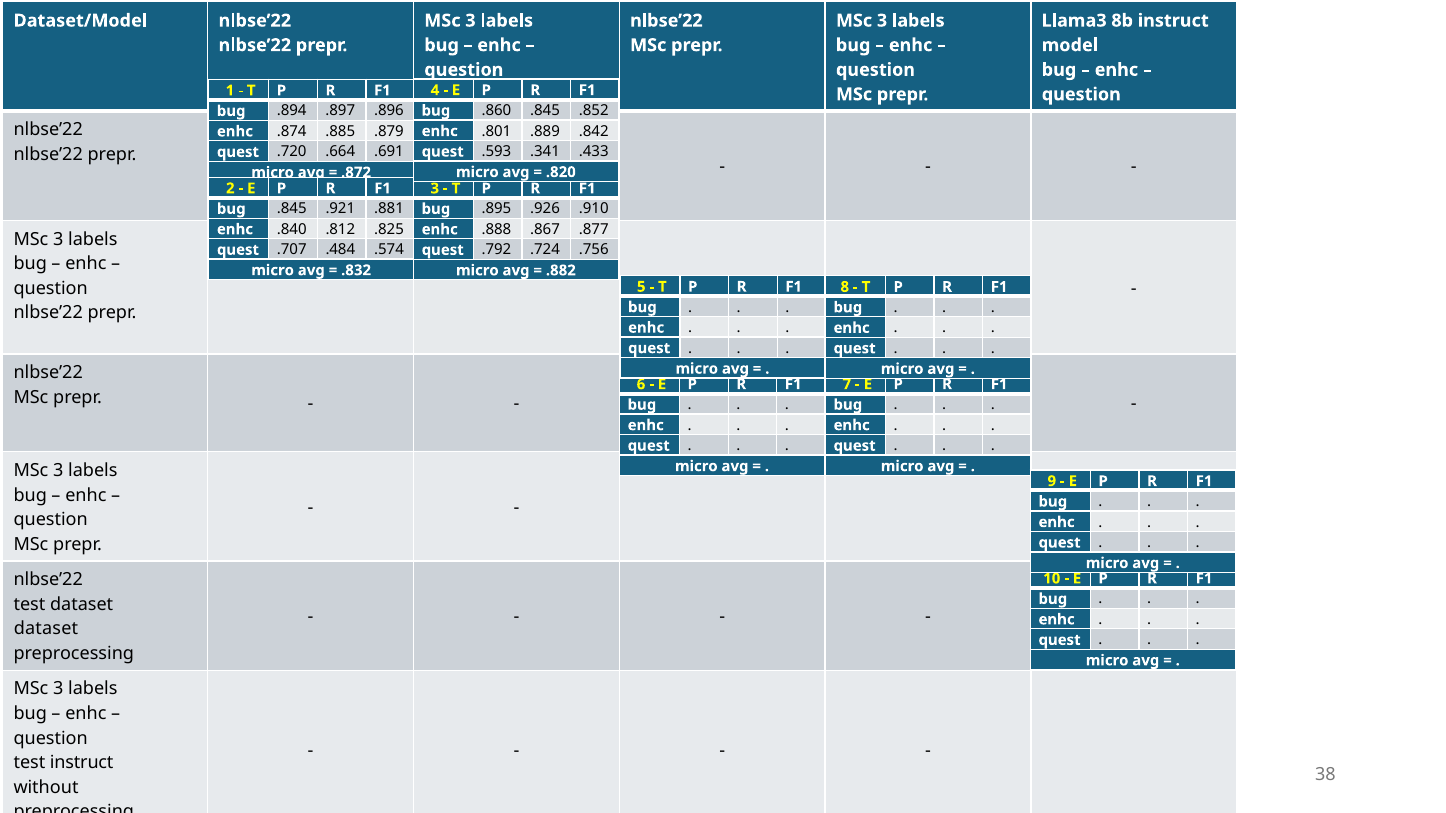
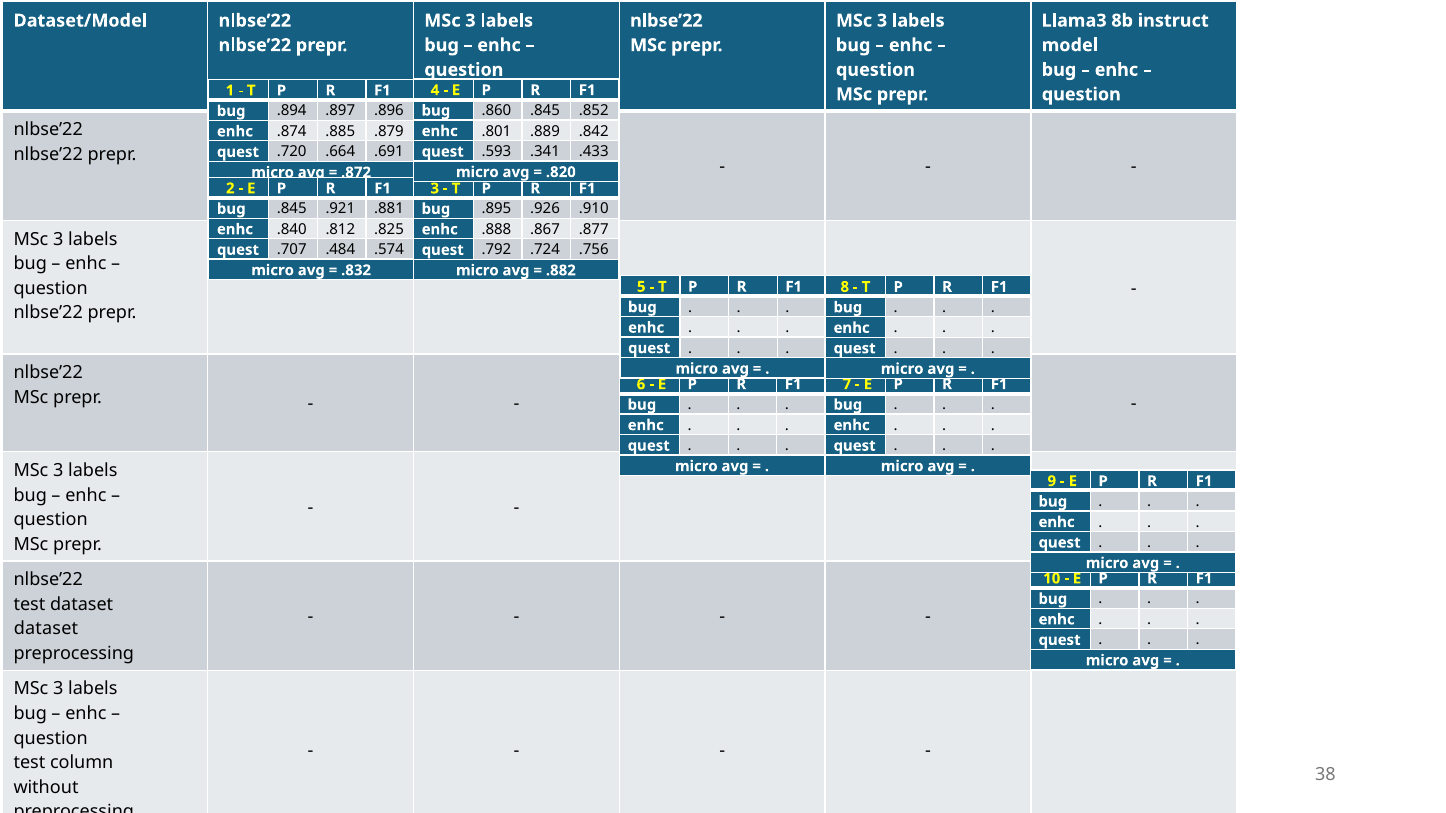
test instruct: instruct -> column
